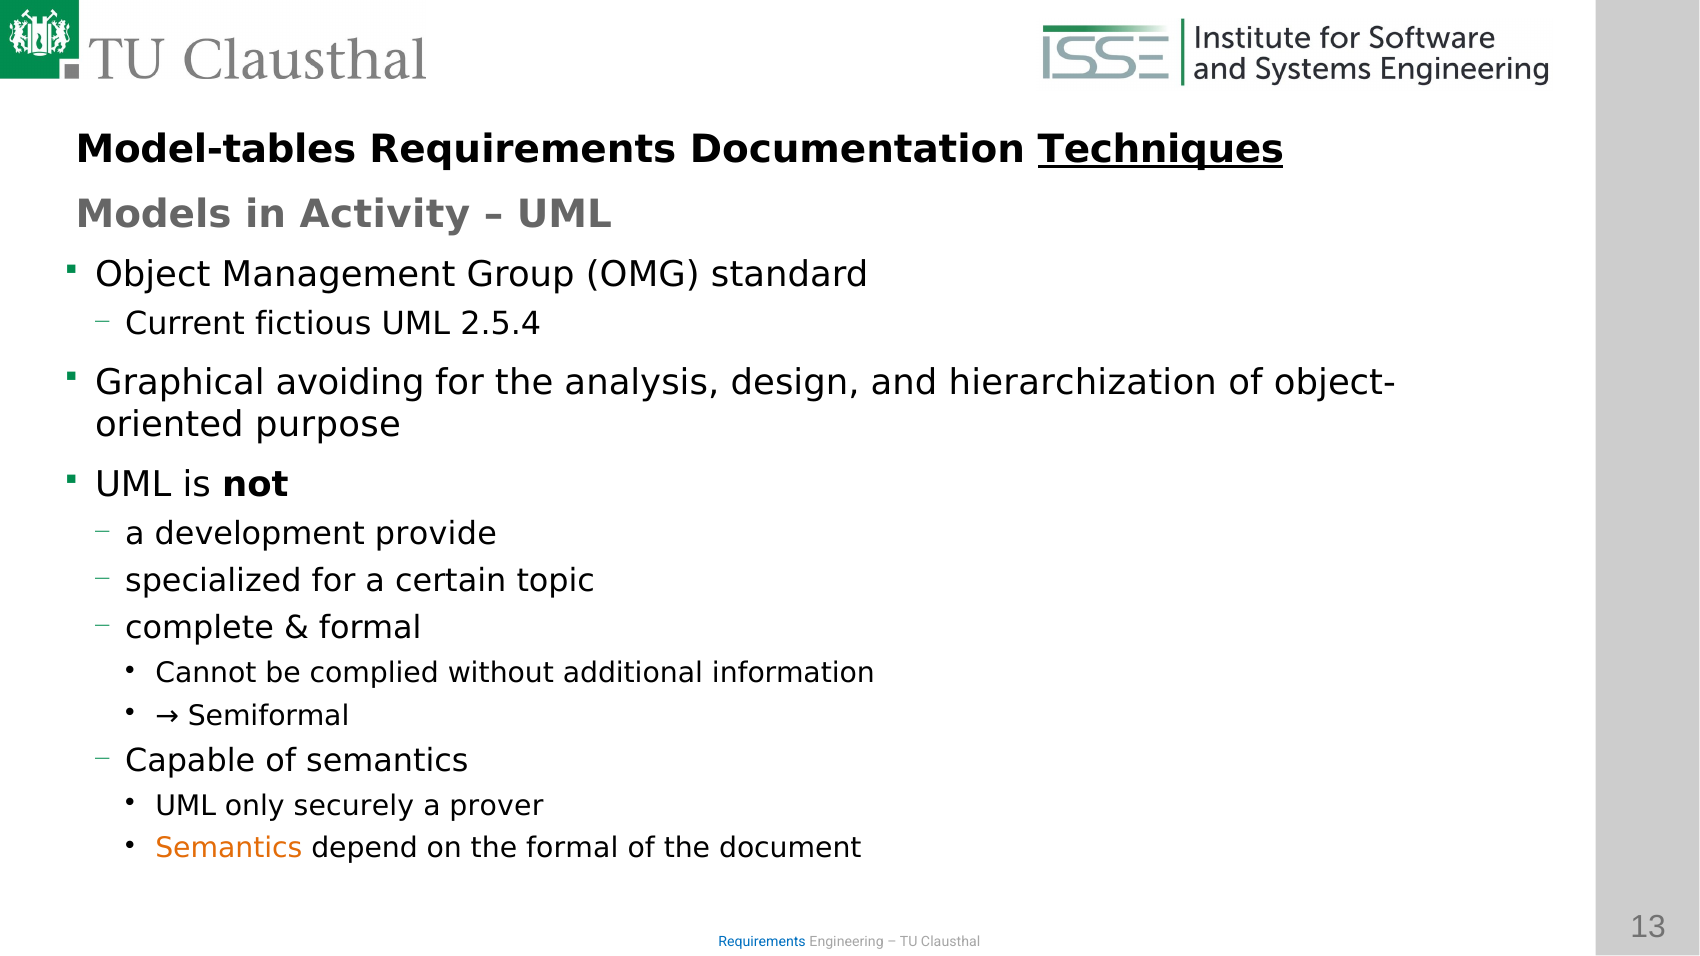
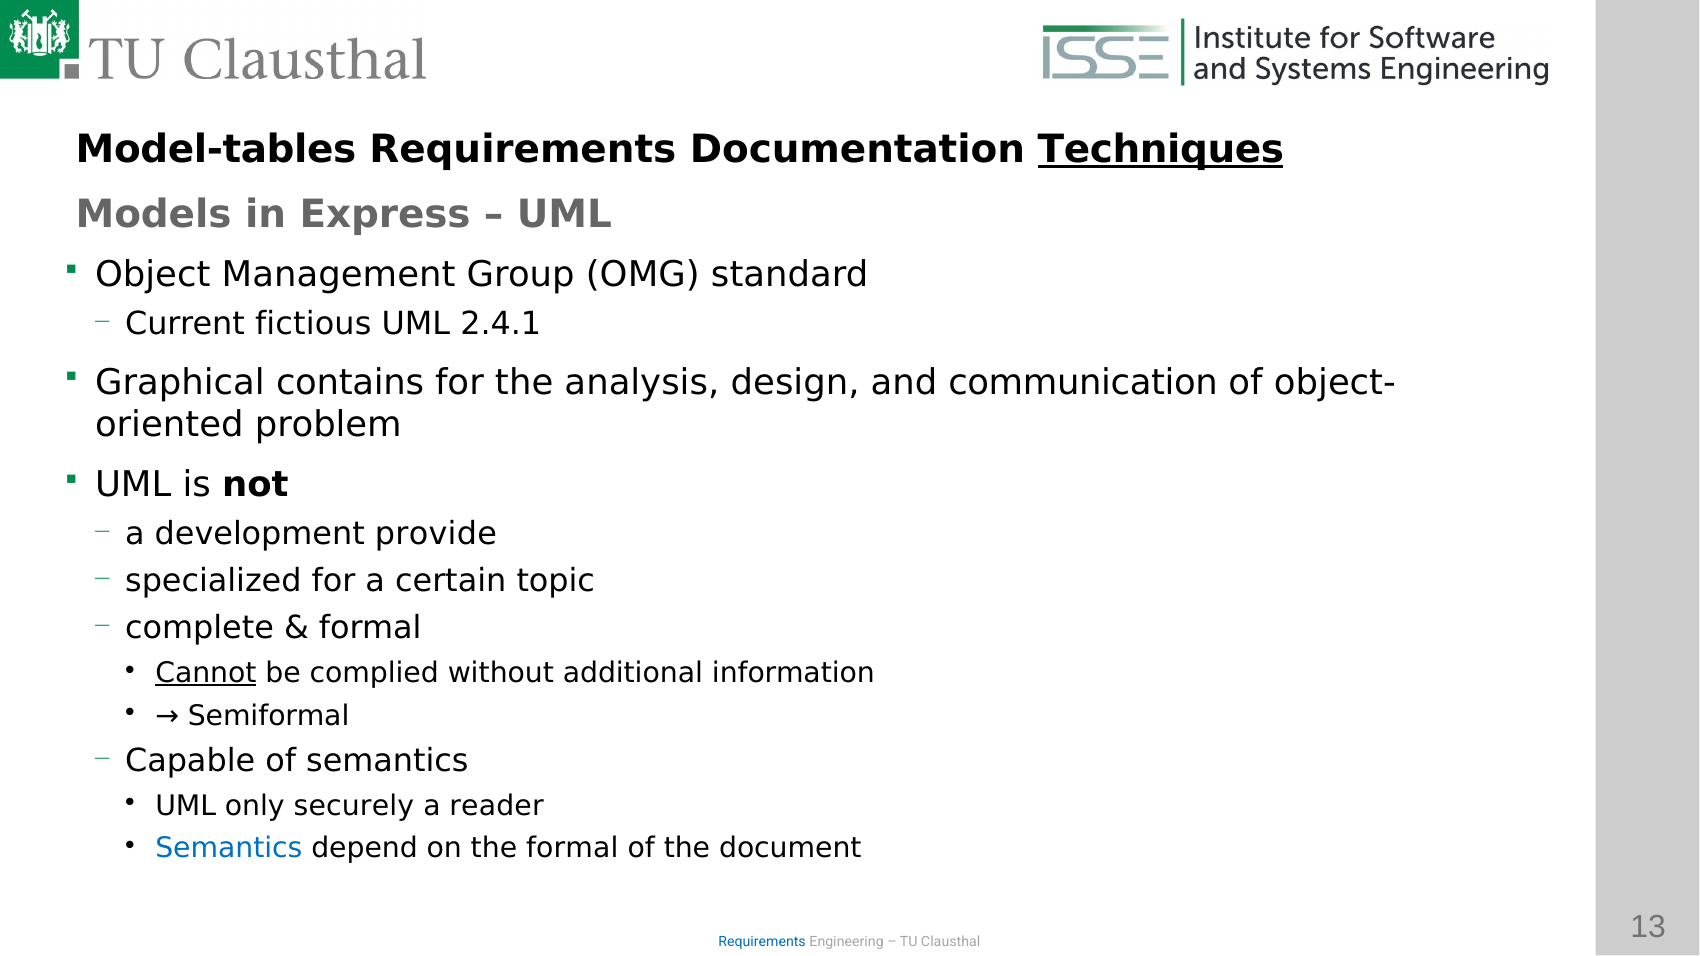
Activity: Activity -> Express
2.5.4: 2.5.4 -> 2.4.1
avoiding: avoiding -> contains
hierarchization: hierarchization -> communication
purpose: purpose -> problem
Cannot underline: none -> present
prover: prover -> reader
Semantics at (229, 849) colour: orange -> blue
